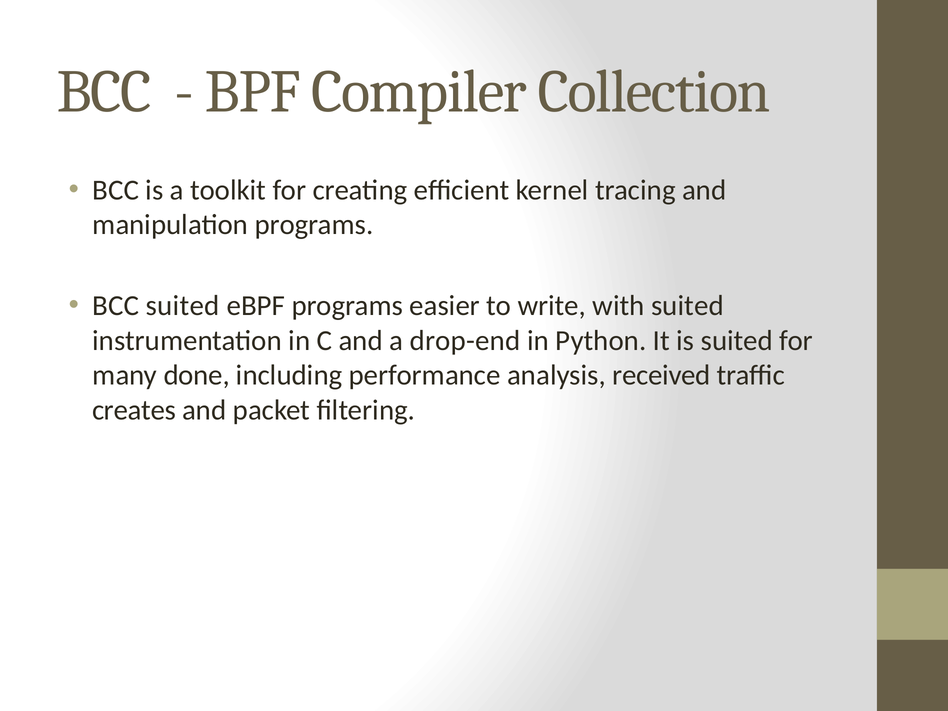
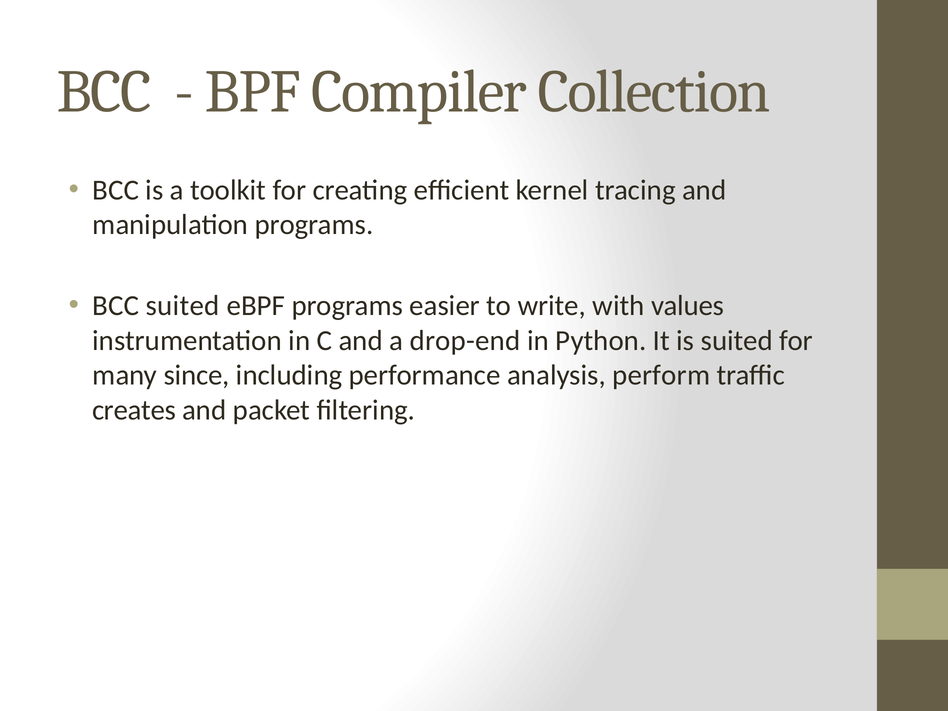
with suited: suited -> values
done: done -> since
received: received -> perform
